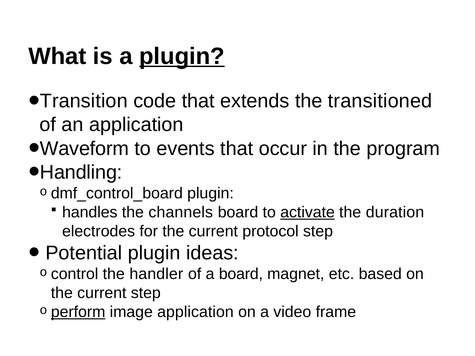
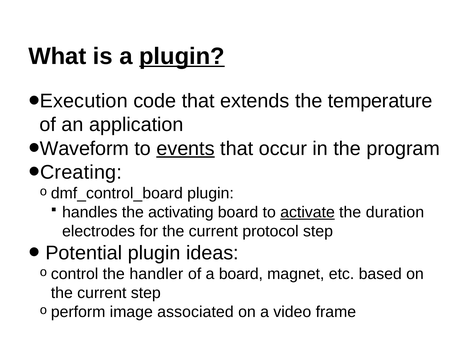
Transition: Transition -> Execution
transitioned: transitioned -> temperature
events underline: none -> present
Handling: Handling -> Creating
channels: channels -> activating
perform underline: present -> none
image application: application -> associated
